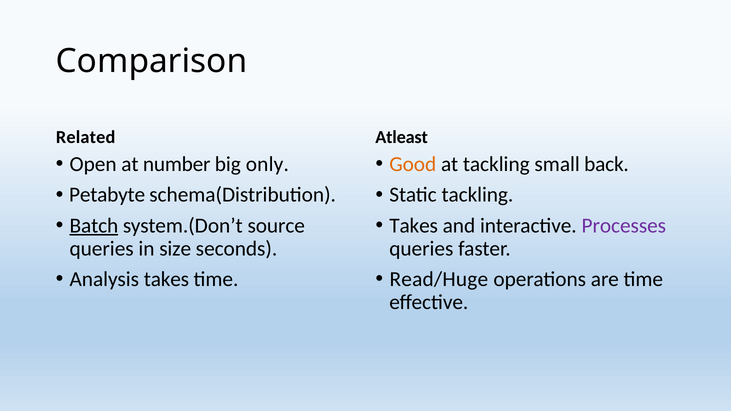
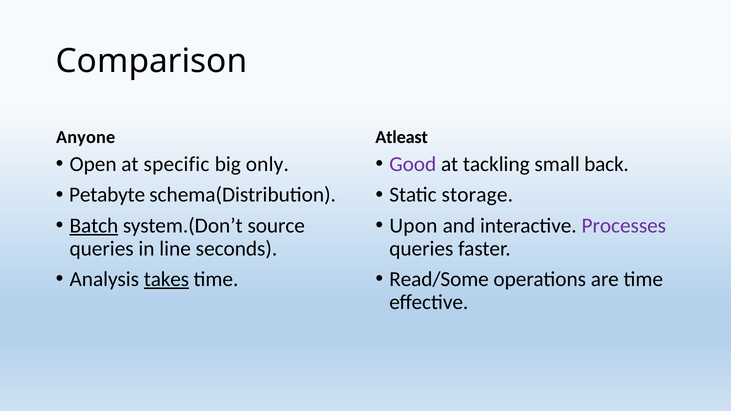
Related: Related -> Anyone
number: number -> specific
Good colour: orange -> purple
Static tackling: tackling -> storage
Takes at (414, 226): Takes -> Upon
size: size -> line
takes at (166, 279) underline: none -> present
Read/Huge: Read/Huge -> Read/Some
